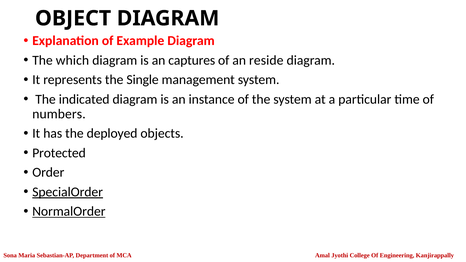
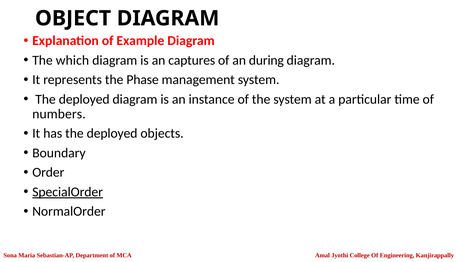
reside: reside -> during
Single: Single -> Phase
indicated at (84, 99): indicated -> deployed
Protected: Protected -> Boundary
NormalOrder underline: present -> none
